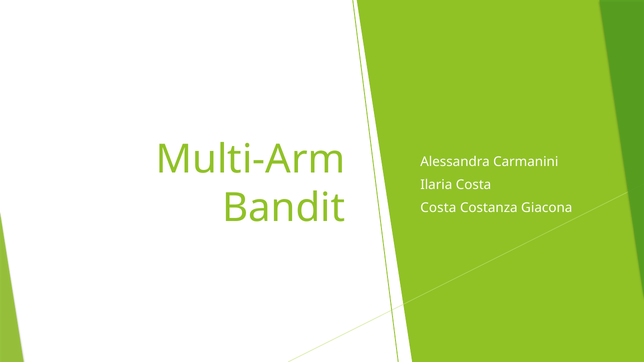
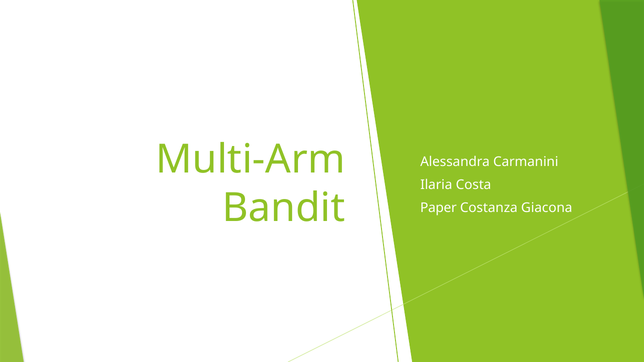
Costa at (438, 208): Costa -> Paper
